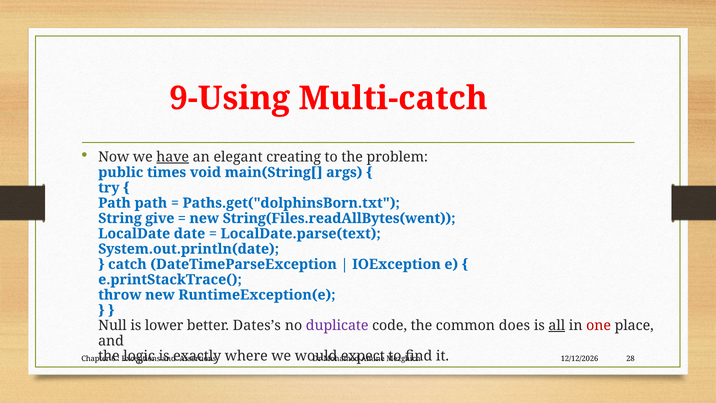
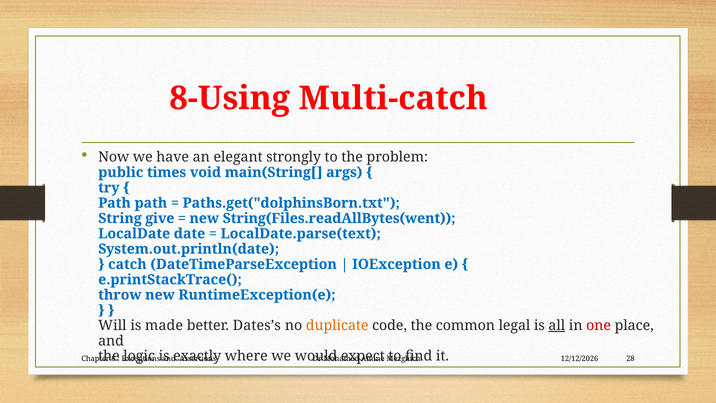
9-Using: 9-Using -> 8-Using
have underline: present -> none
creating: creating -> strongly
Null: Null -> Will
lower: lower -> made
duplicate colour: purple -> orange
does: does -> legal
